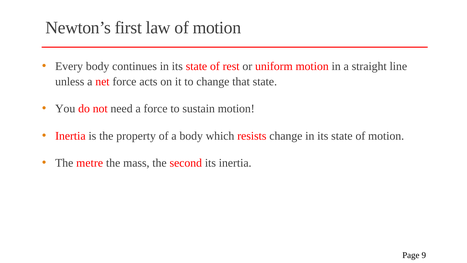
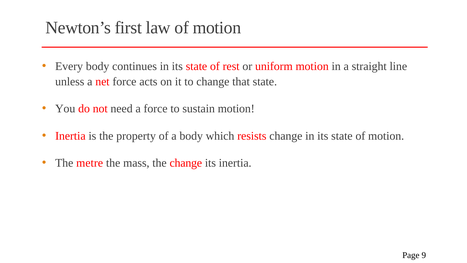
the second: second -> change
